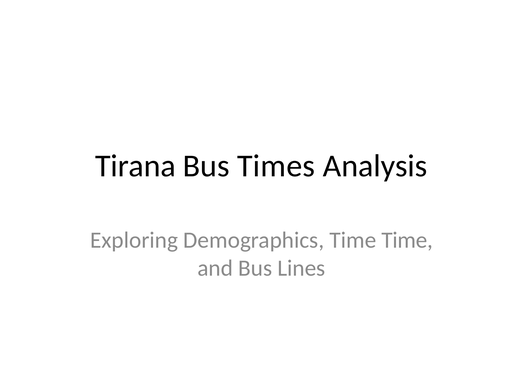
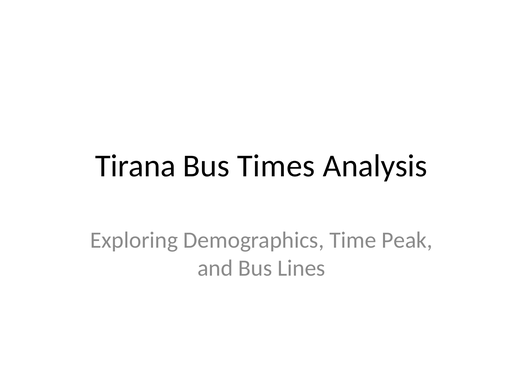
Time Time: Time -> Peak
